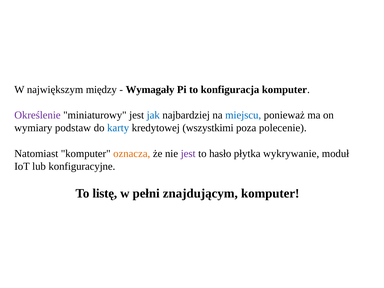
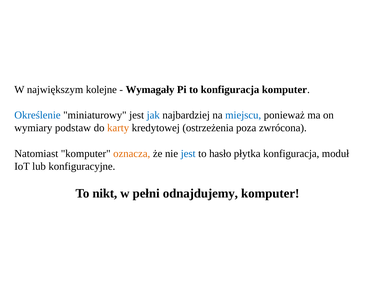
między: między -> kolejne
Określenie colour: purple -> blue
karty colour: blue -> orange
wszystkimi: wszystkimi -> ostrzeżenia
polecenie: polecenie -> zwrócona
jest at (188, 154) colour: purple -> blue
płytka wykrywanie: wykrywanie -> konfiguracja
listę: listę -> nikt
znajdującym: znajdującym -> odnajdujemy
